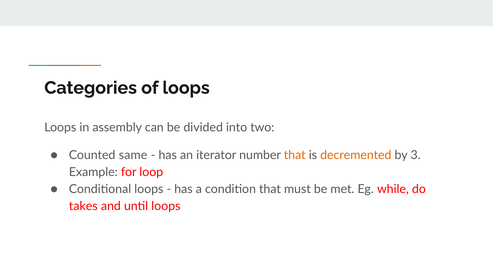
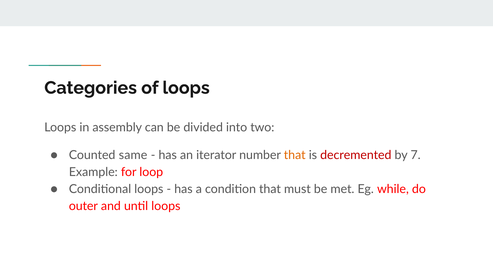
decremented colour: orange -> red
3: 3 -> 7
takes: takes -> outer
